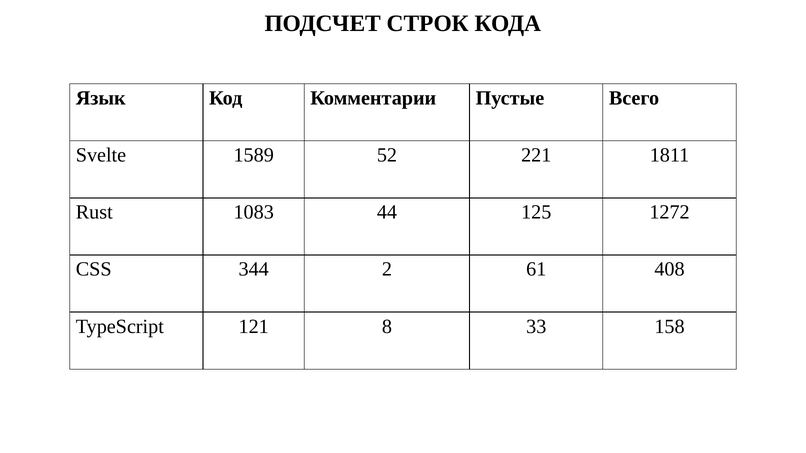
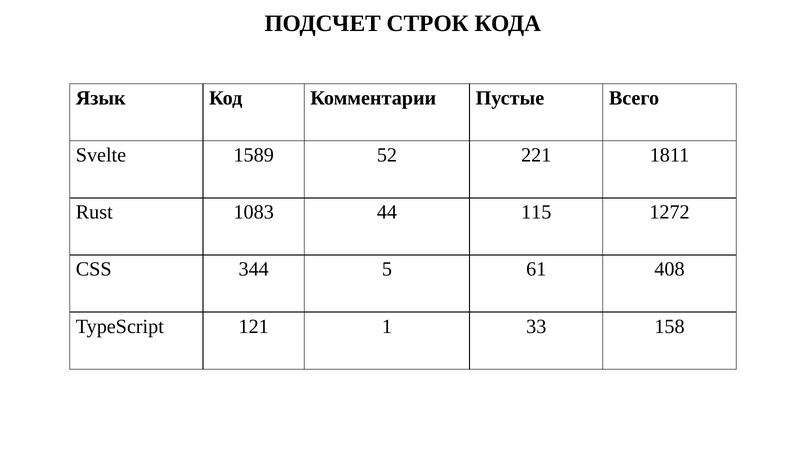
125: 125 -> 115
2: 2 -> 5
8: 8 -> 1
